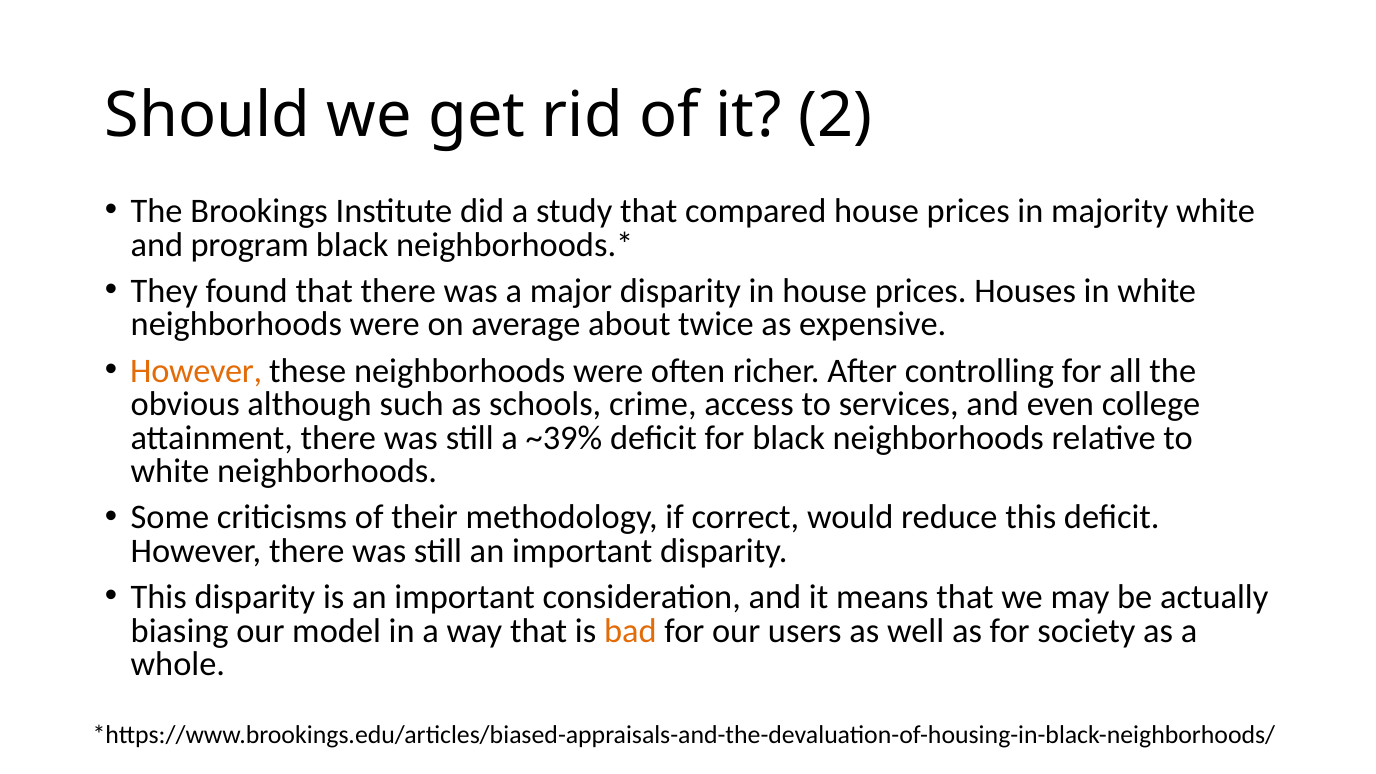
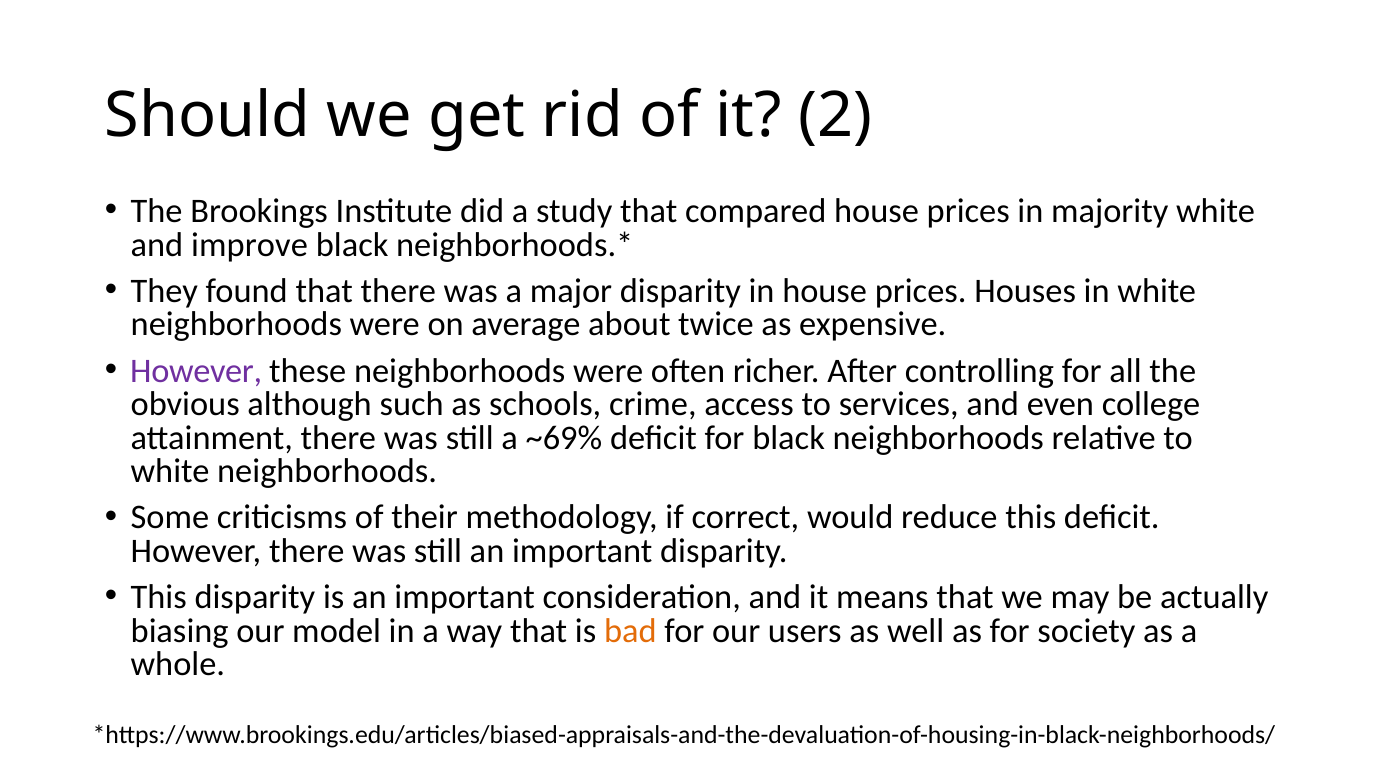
program: program -> improve
However at (196, 371) colour: orange -> purple
~39%: ~39% -> ~69%
